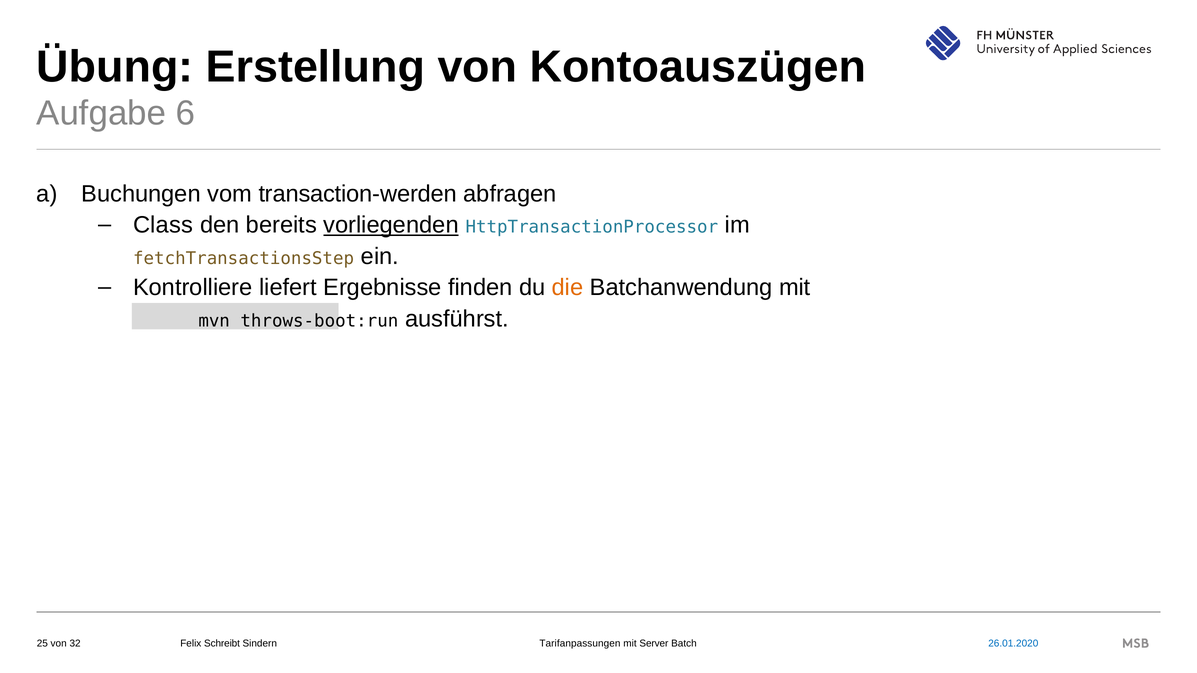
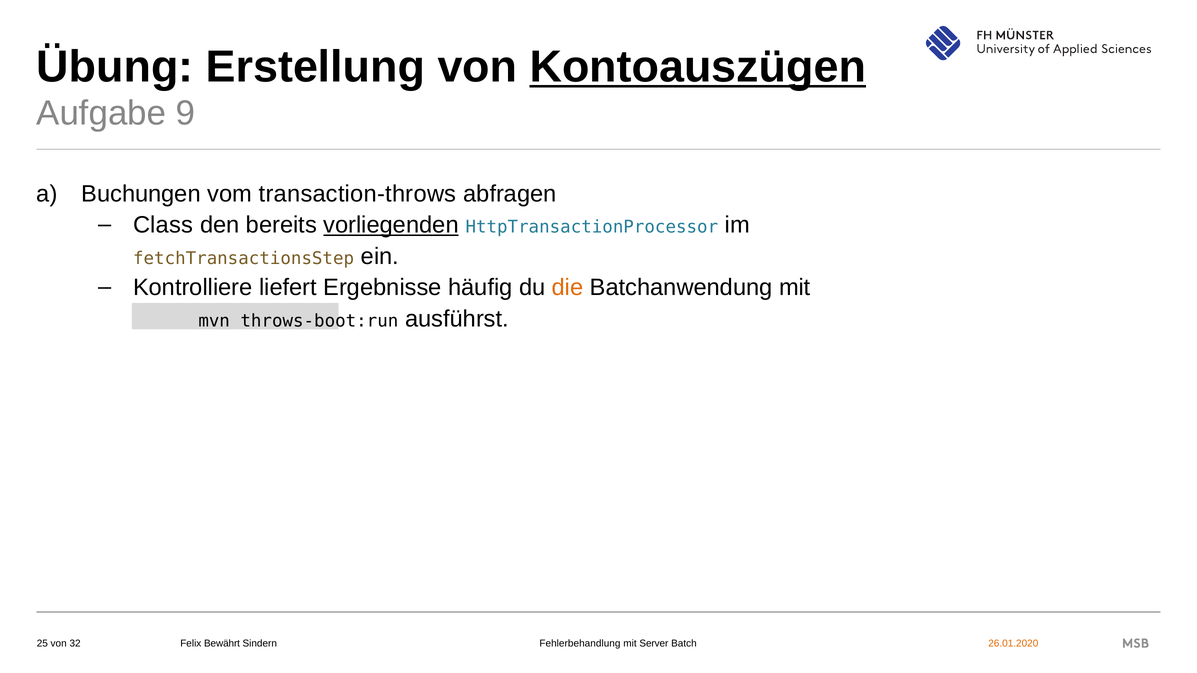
Kontoauszügen underline: none -> present
6: 6 -> 9
transaction-werden: transaction-werden -> transaction-throws
finden: finden -> häufig
Schreibt: Schreibt -> Bewährt
Tarifanpassungen: Tarifanpassungen -> Fehlerbehandlung
26.01.2020 colour: blue -> orange
